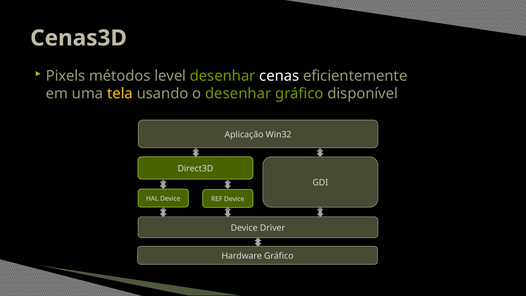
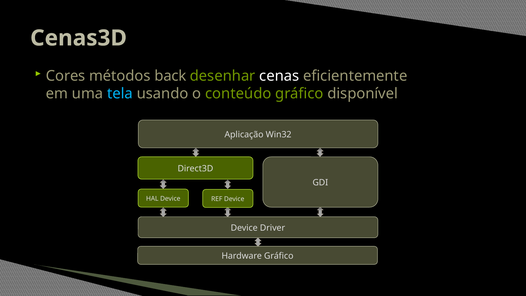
Pixels: Pixels -> Cores
level: level -> back
tela colour: yellow -> light blue
o desenhar: desenhar -> conteúdo
